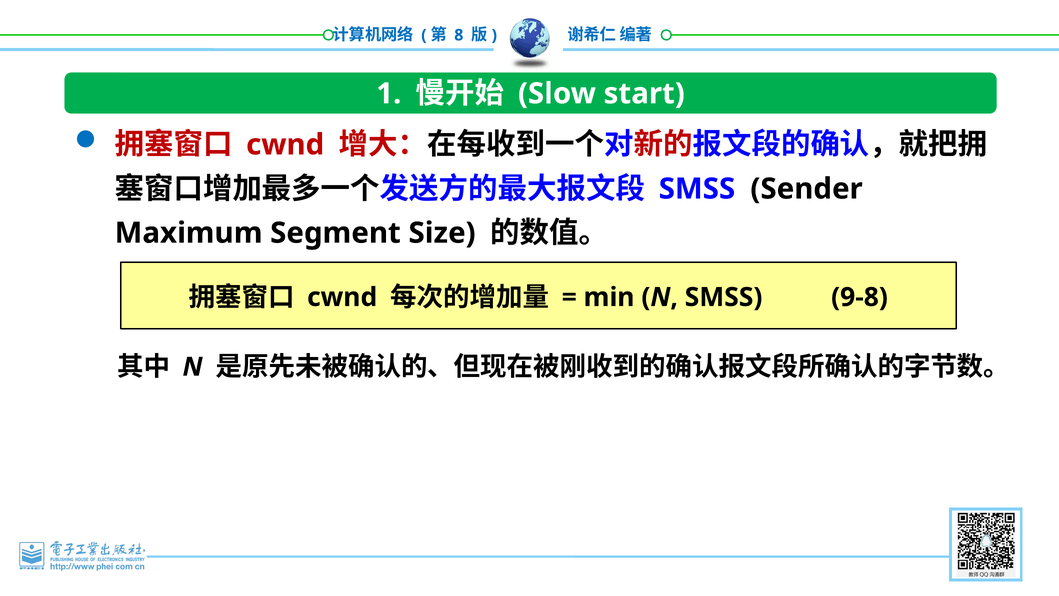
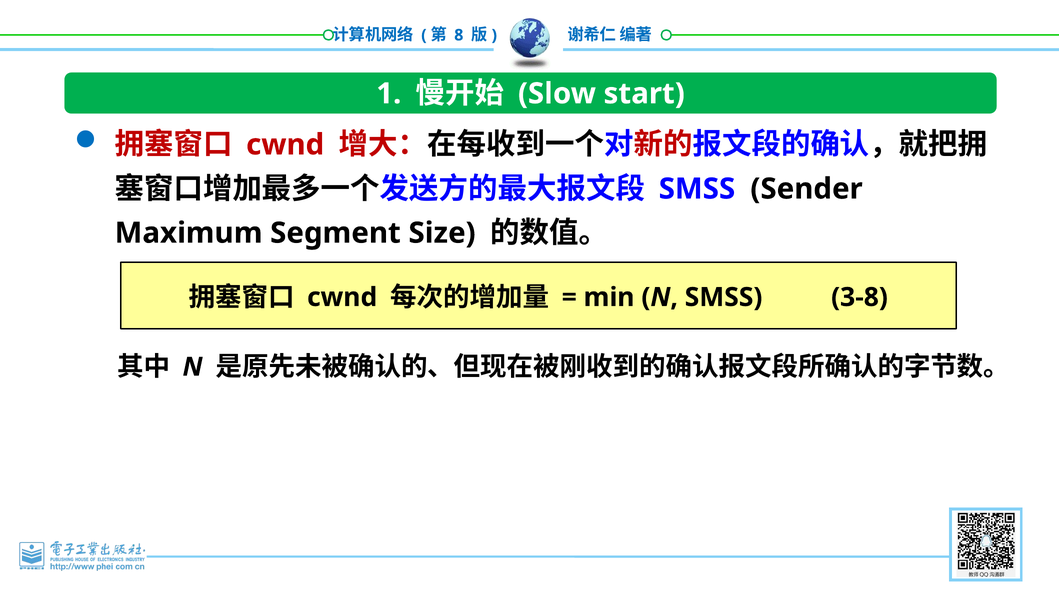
9-8: 9-8 -> 3-8
